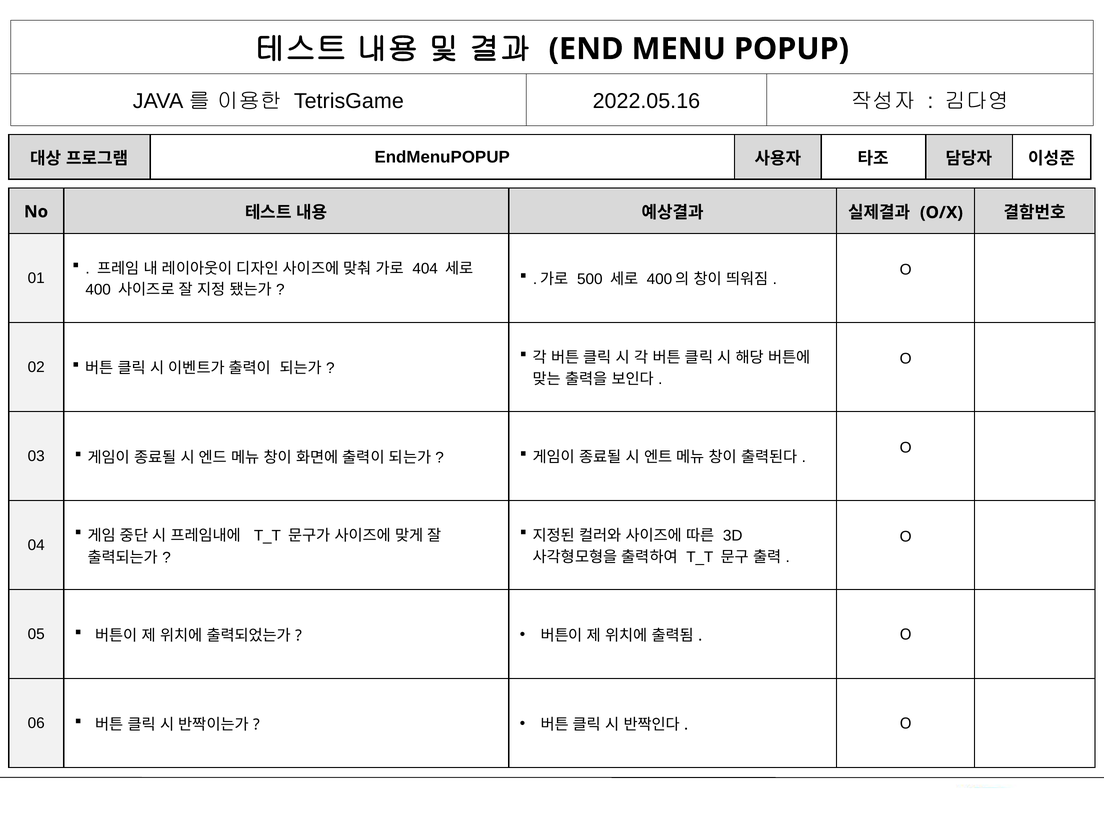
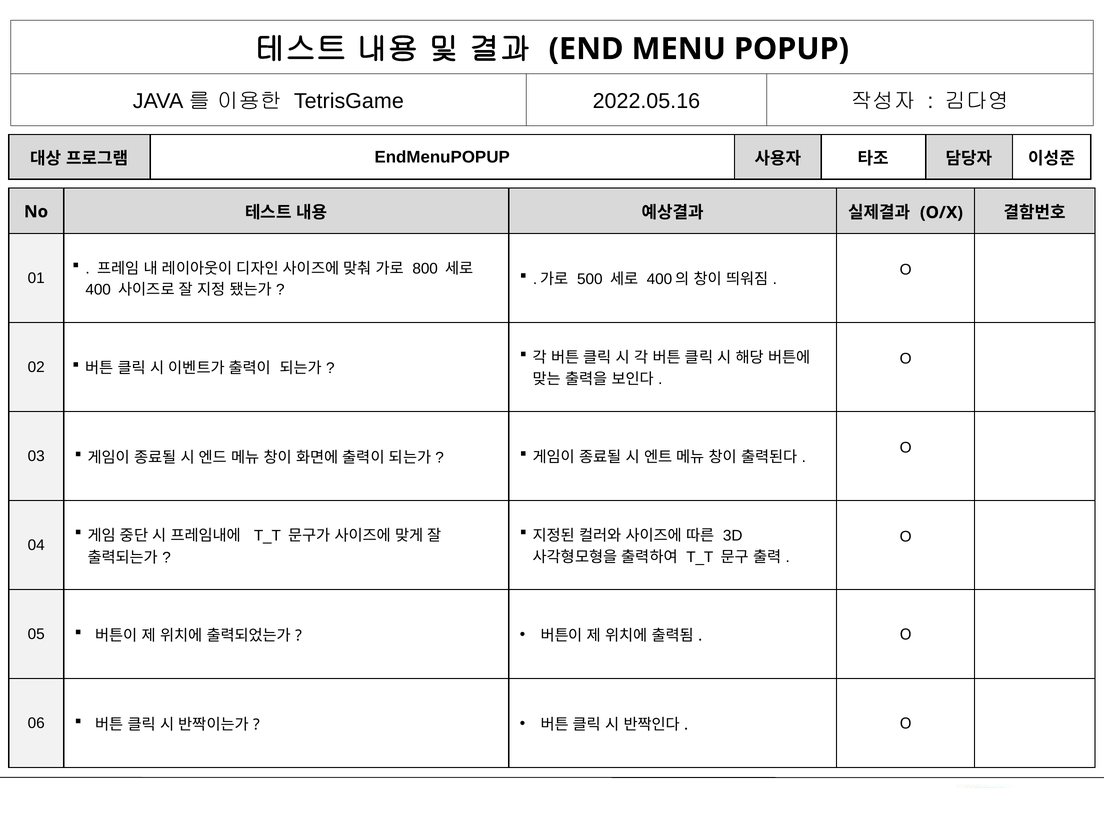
404: 404 -> 800
